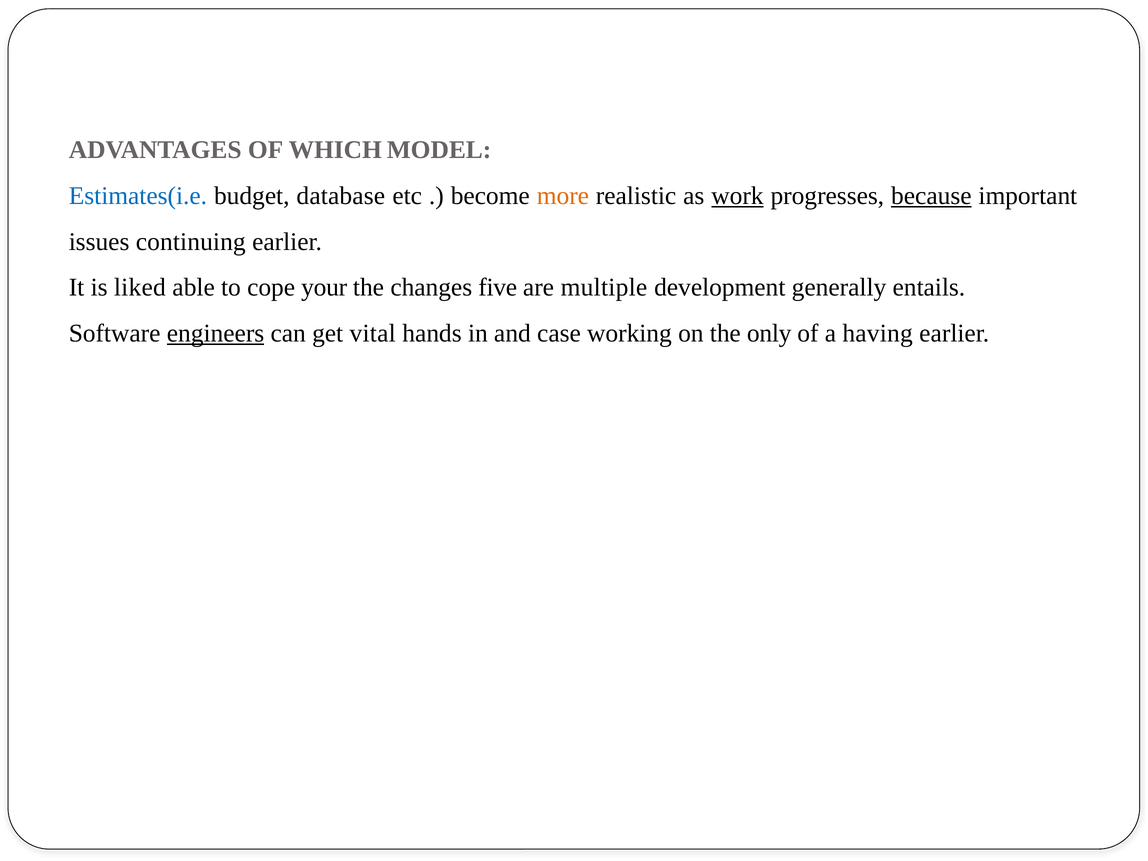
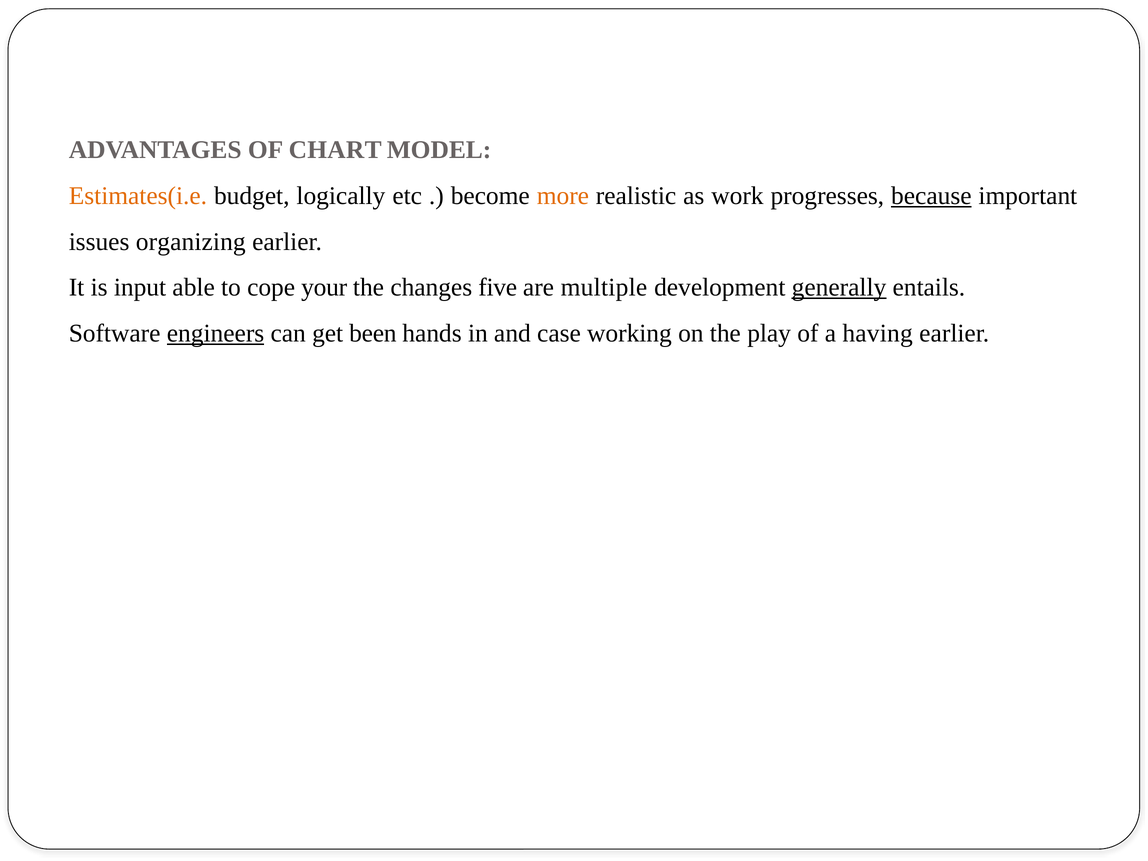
WHICH: WHICH -> CHART
Estimates(i.e colour: blue -> orange
database: database -> logically
work underline: present -> none
continuing: continuing -> organizing
liked: liked -> input
generally underline: none -> present
vital: vital -> been
only: only -> play
